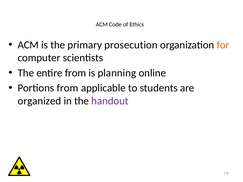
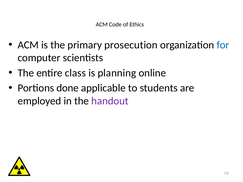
for colour: orange -> blue
entire from: from -> class
Portions from: from -> done
organized: organized -> employed
